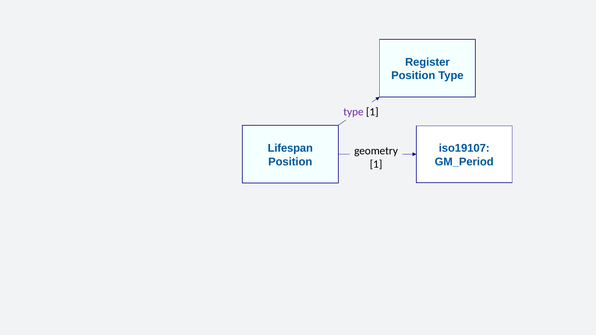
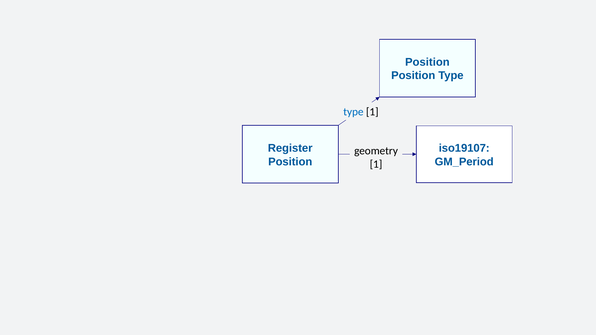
Register at (427, 62): Register -> Position
type at (353, 112) colour: purple -> blue
Lifespan: Lifespan -> Register
